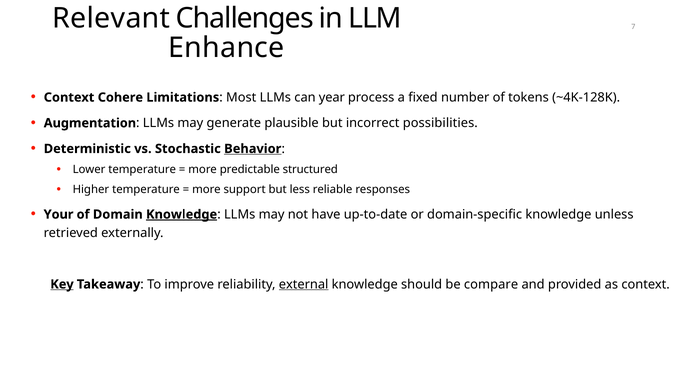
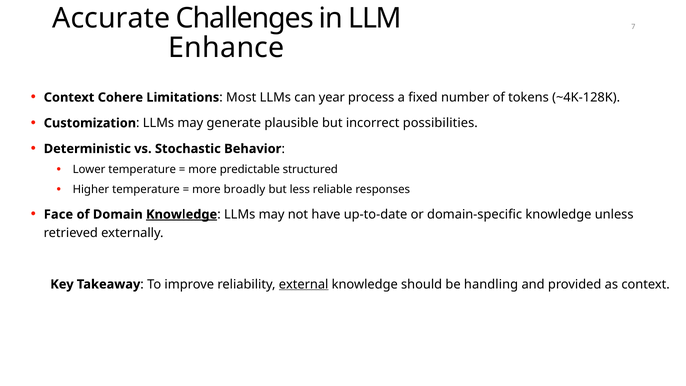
Relevant: Relevant -> Accurate
Augmentation: Augmentation -> Customization
Behavior underline: present -> none
support: support -> broadly
Your: Your -> Face
Key underline: present -> none
compare: compare -> handling
